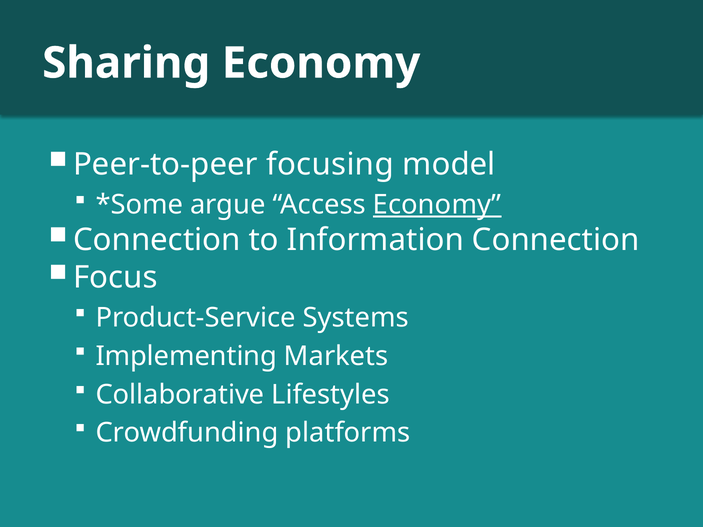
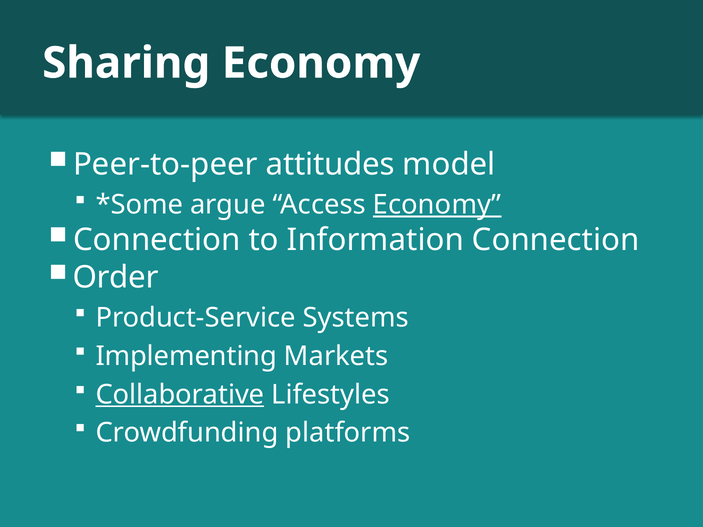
focusing: focusing -> attitudes
Focus: Focus -> Order
Collaborative underline: none -> present
